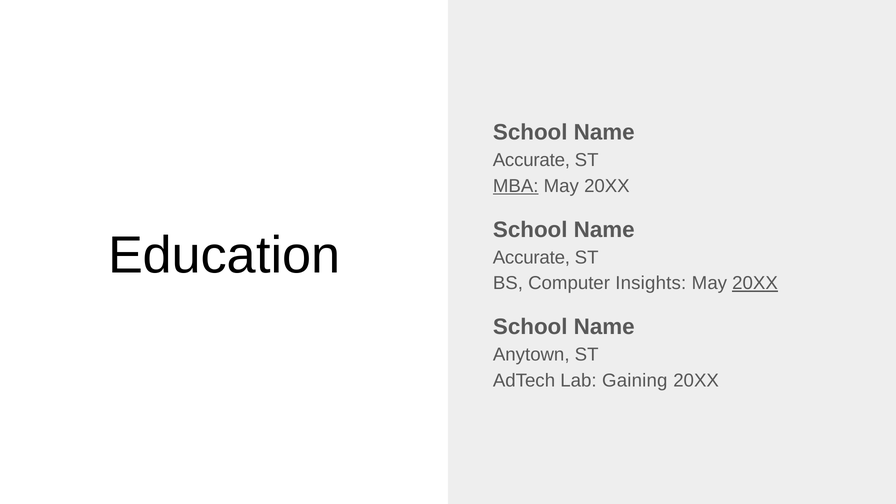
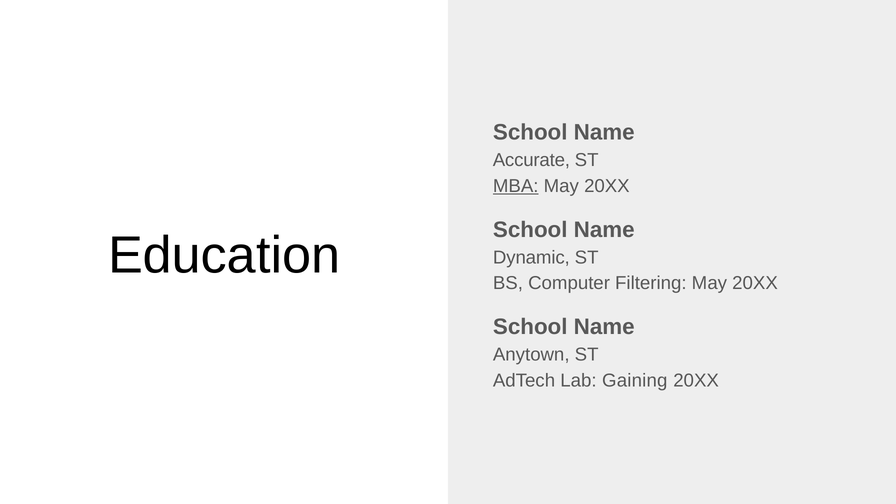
Accurate at (531, 257): Accurate -> Dynamic
Insights: Insights -> Filtering
20XX at (755, 283) underline: present -> none
